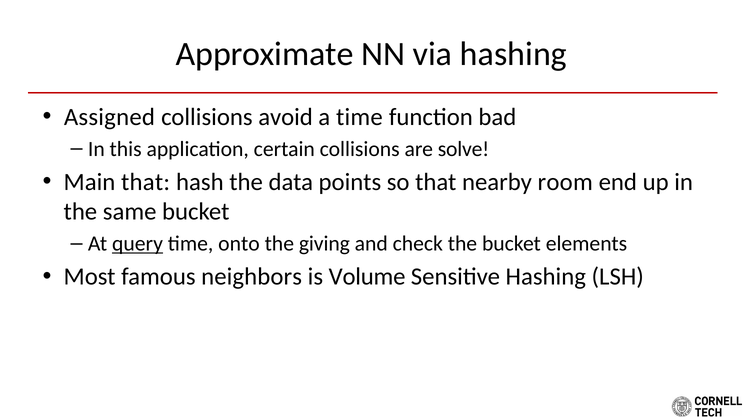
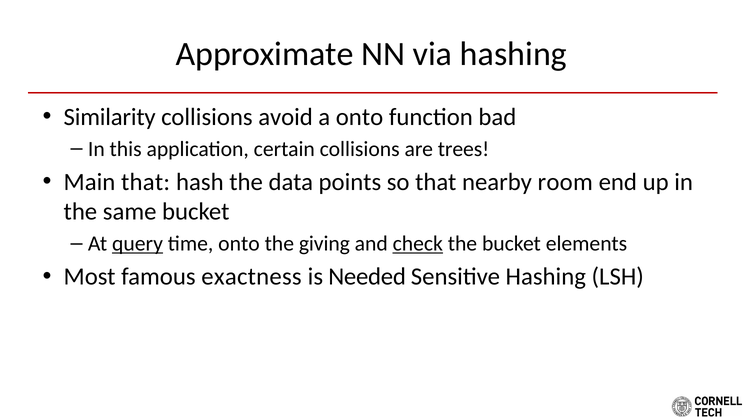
Assigned: Assigned -> Similarity
a time: time -> onto
solve: solve -> trees
check underline: none -> present
neighbors: neighbors -> exactness
Volume: Volume -> Needed
